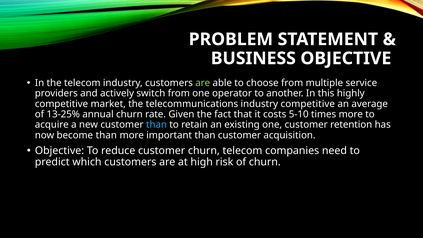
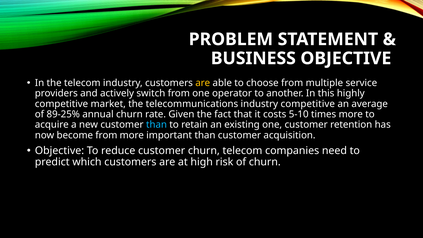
are at (203, 83) colour: light green -> yellow
13-25%: 13-25% -> 89-25%
become than: than -> from
